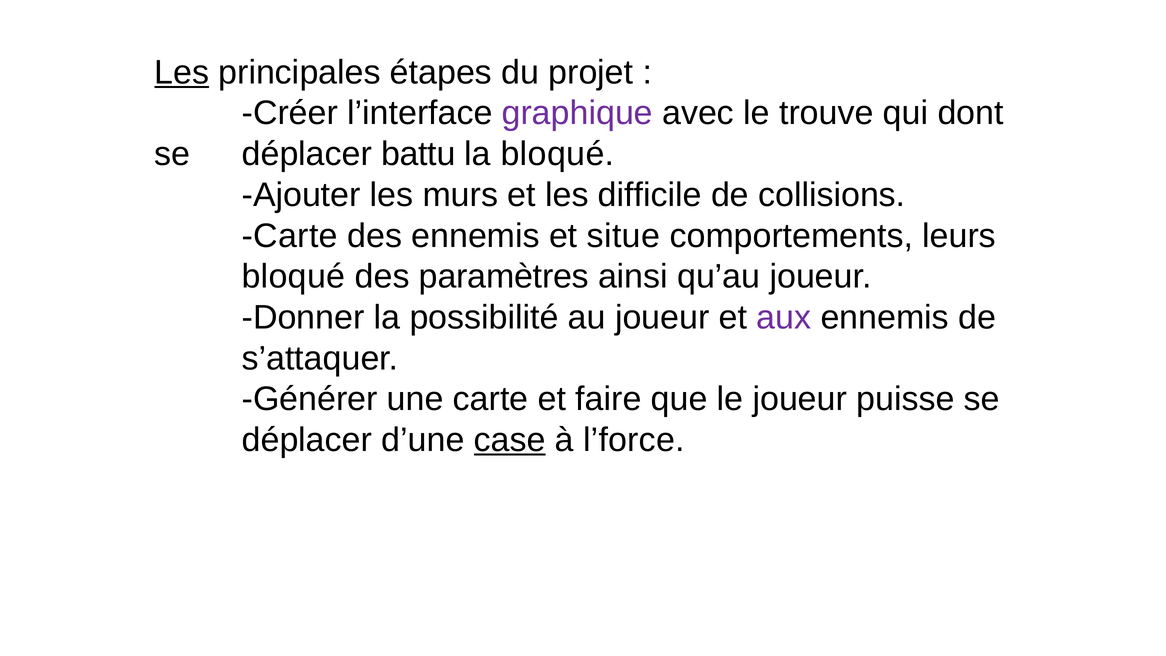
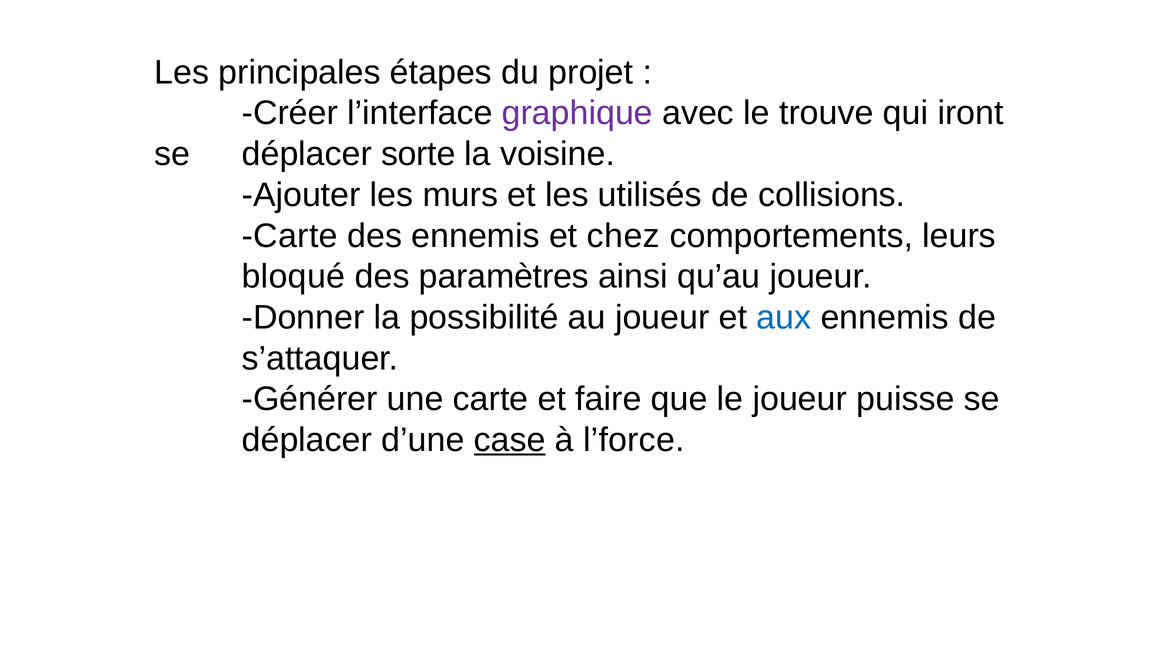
Les at (182, 72) underline: present -> none
dont: dont -> iront
battu: battu -> sorte
la bloqué: bloqué -> voisine
difficile: difficile -> utilisés
situe: situe -> chez
aux colour: purple -> blue
